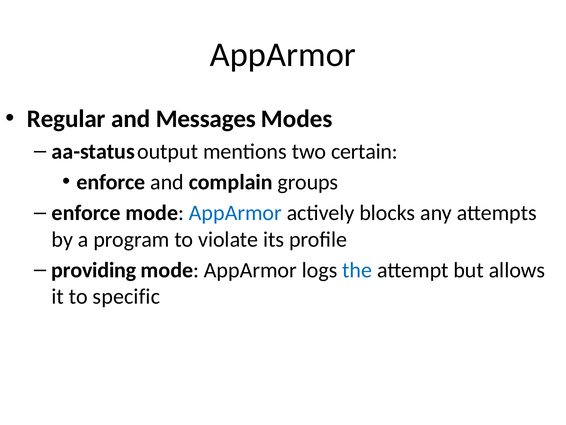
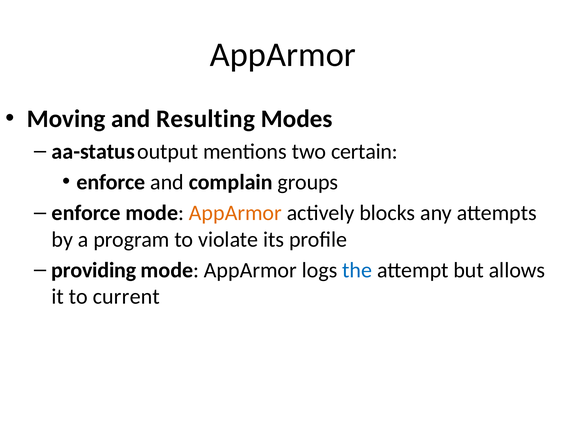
Regular: Regular -> Moving
Messages: Messages -> Resulting
AppArmor at (235, 213) colour: blue -> orange
specific: specific -> current
